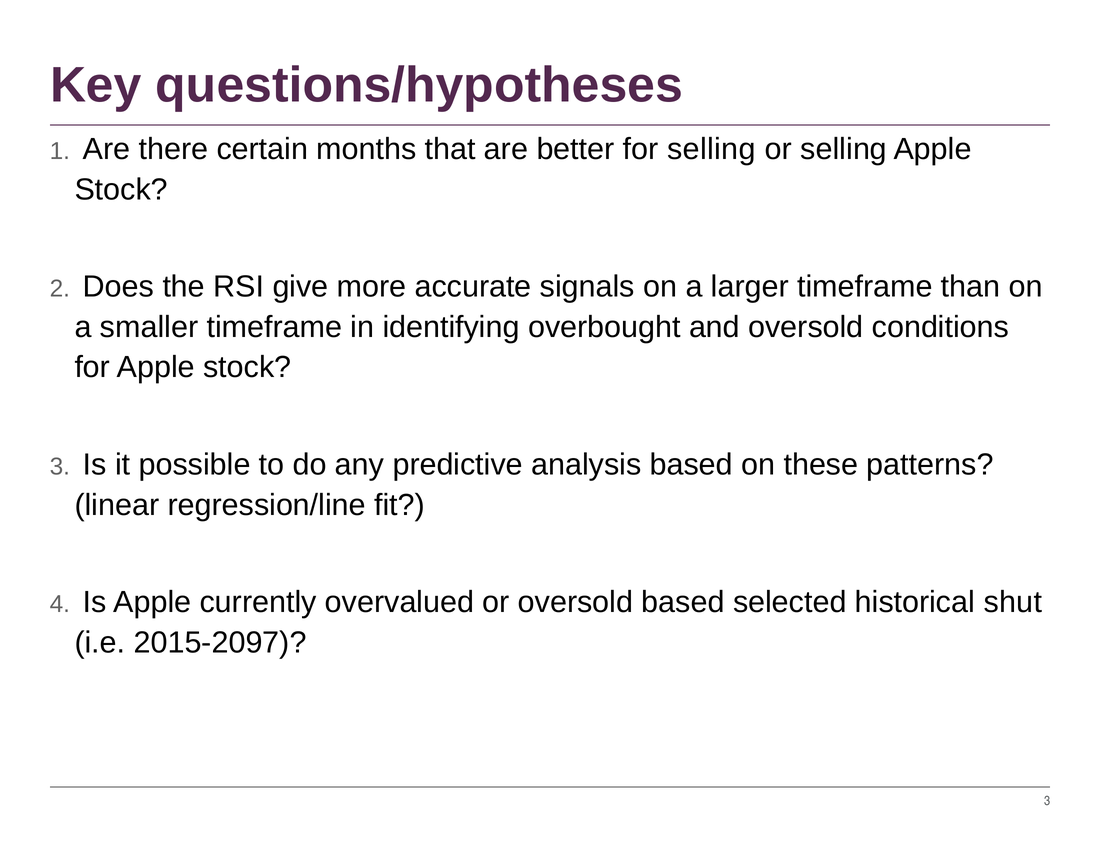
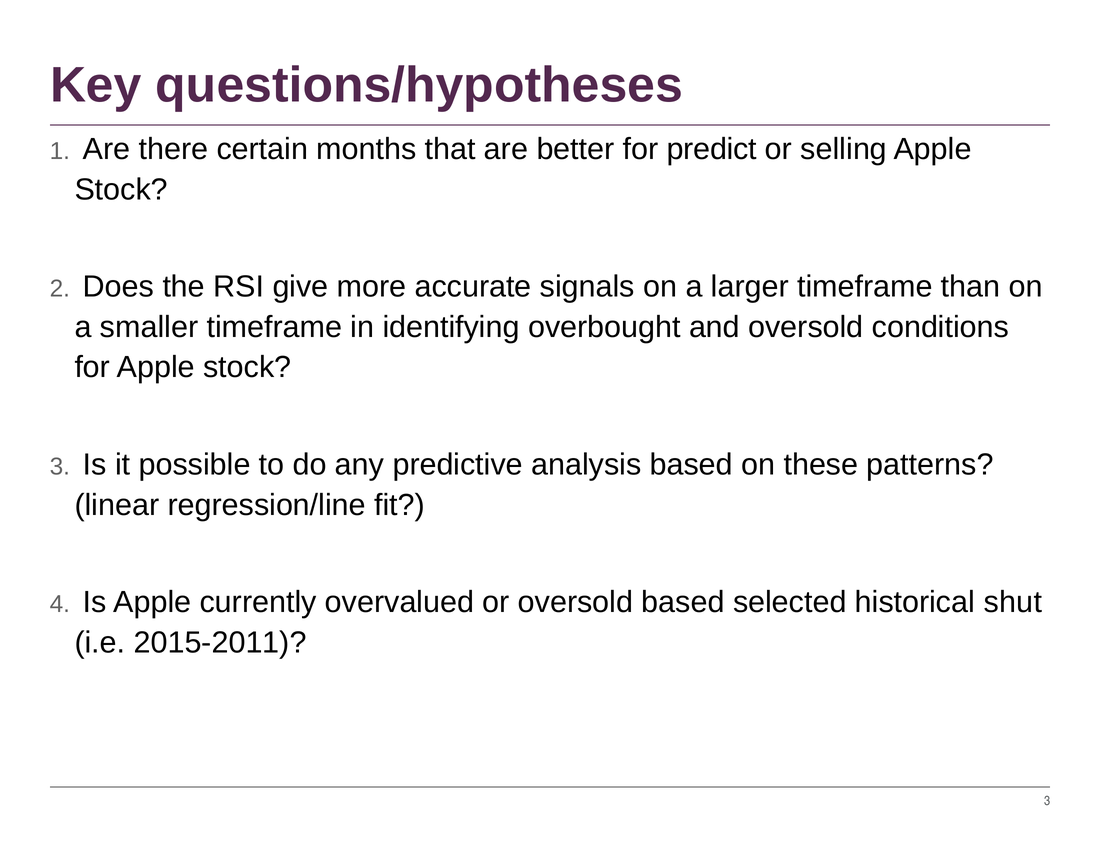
for selling: selling -> predict
2015-2097: 2015-2097 -> 2015-2011
